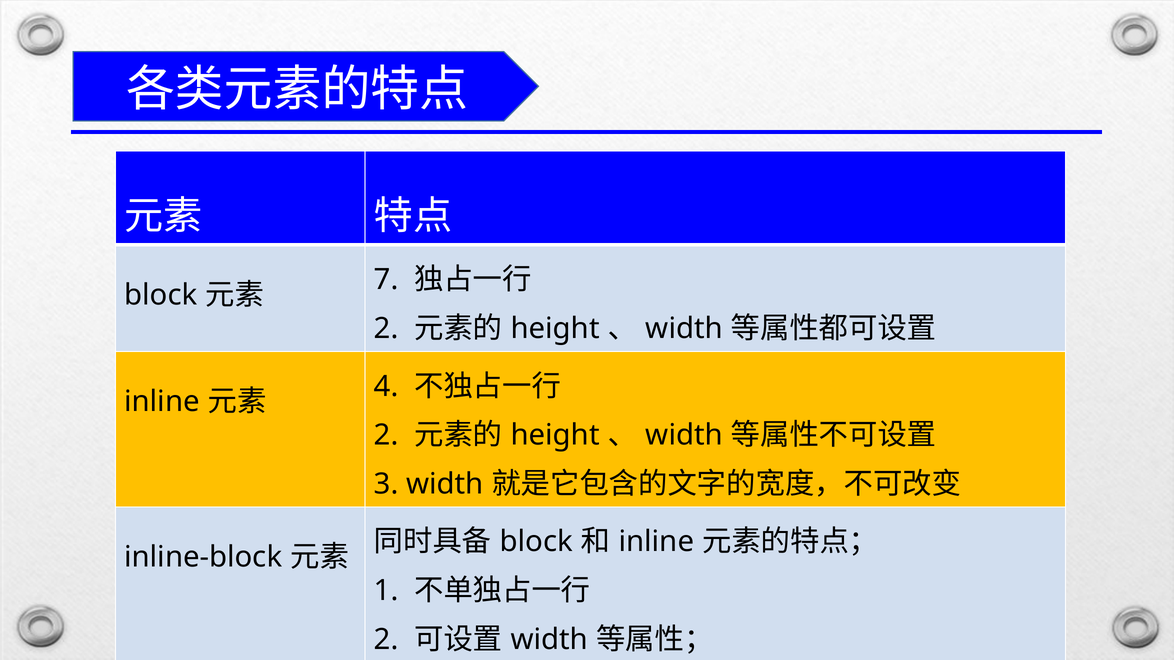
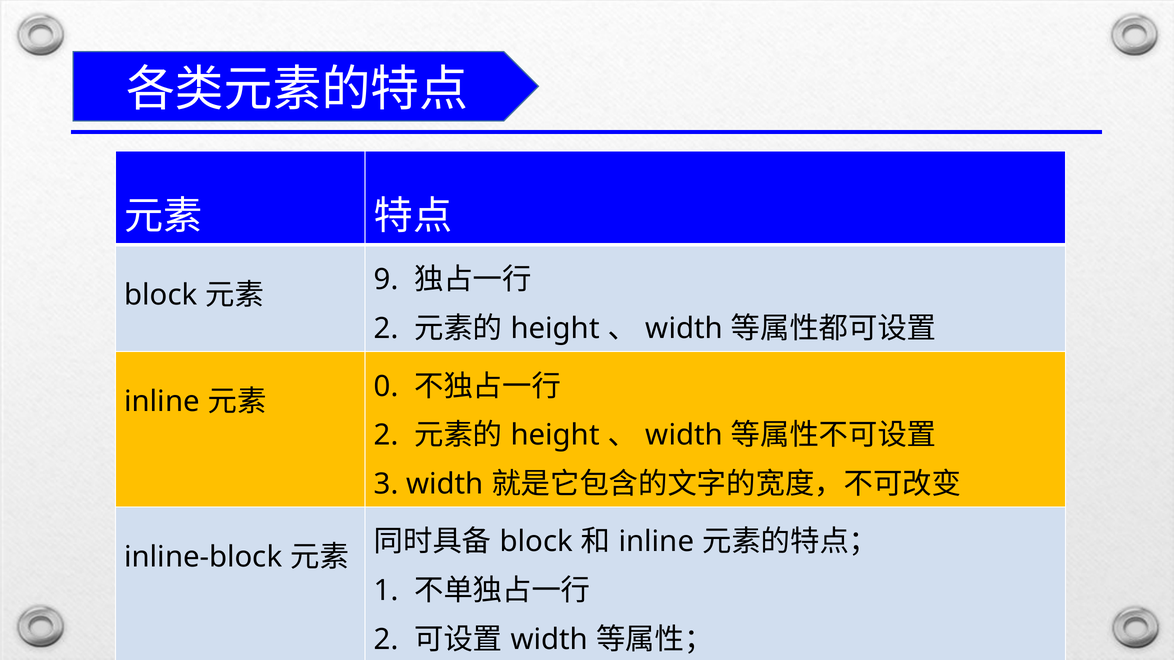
7 at (386, 280): 7 -> 9
4: 4 -> 0
